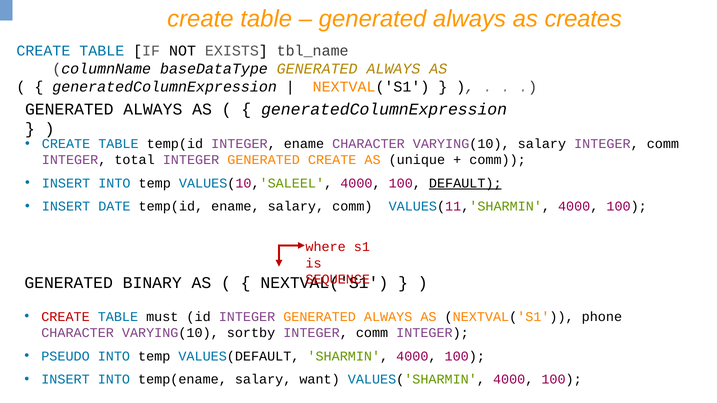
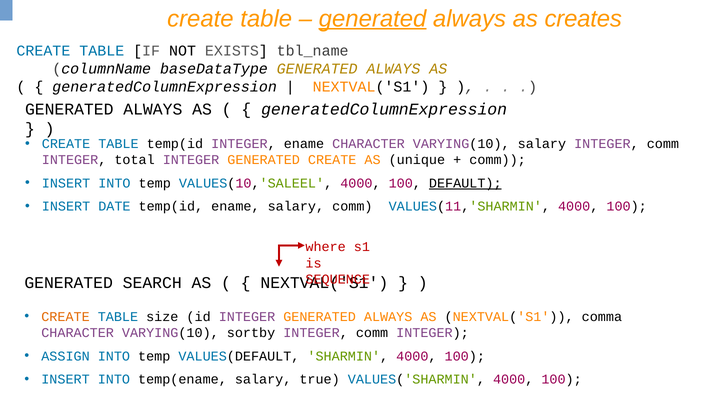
generated at (373, 19) underline: none -> present
BINARY: BINARY -> SEARCH
CREATE at (66, 317) colour: red -> orange
must: must -> size
phone: phone -> comma
PSEUDO: PSEUDO -> ASSIGN
want: want -> true
